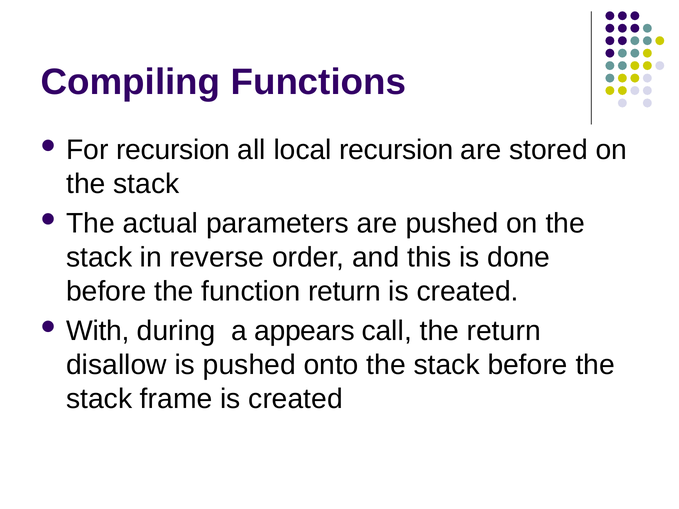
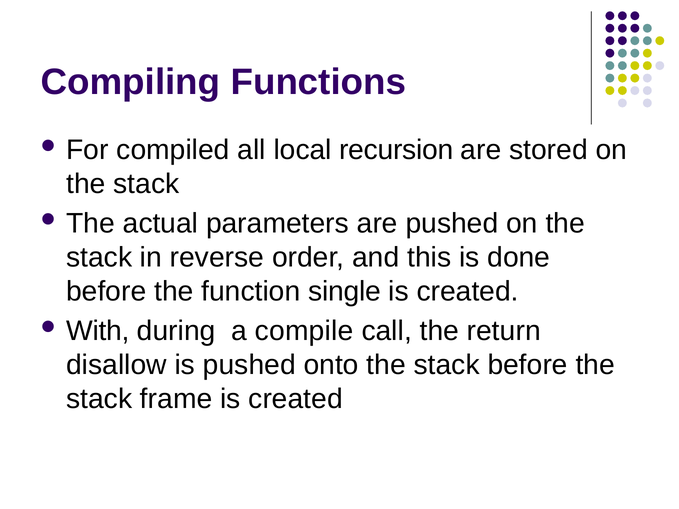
For recursion: recursion -> compiled
function return: return -> single
appears: appears -> compile
